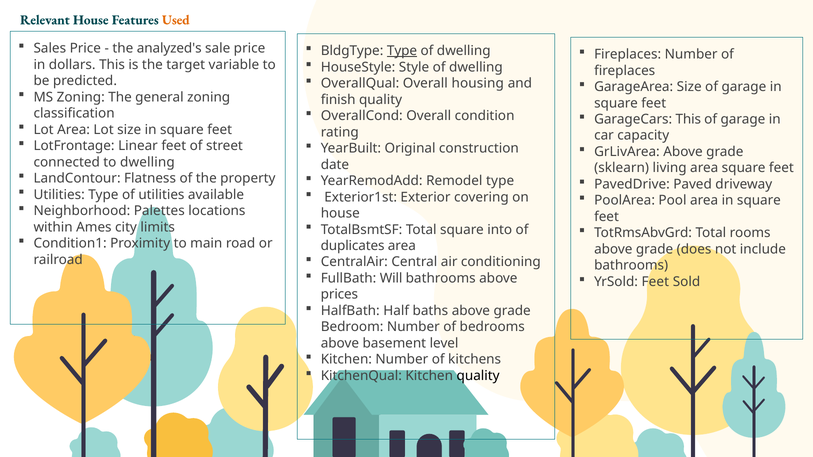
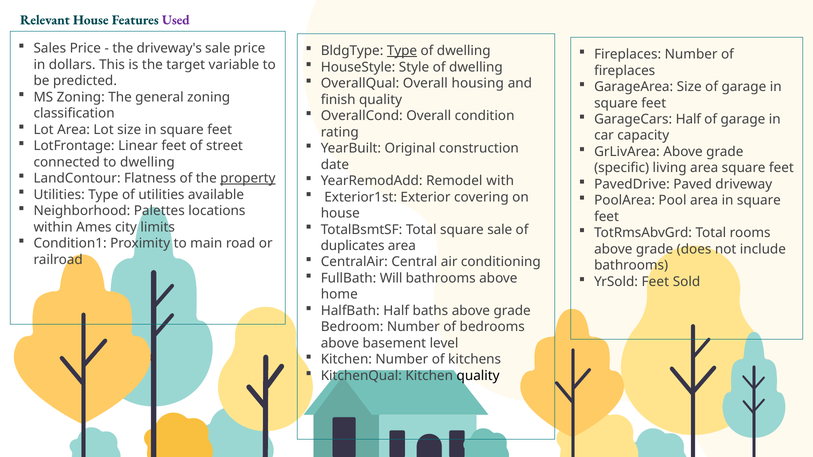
Used colour: orange -> purple
analyzed's: analyzed's -> driveway's
GarageCars This: This -> Half
sklearn: sklearn -> specific
property underline: none -> present
Remodel type: type -> with
square into: into -> sale
prices: prices -> home
